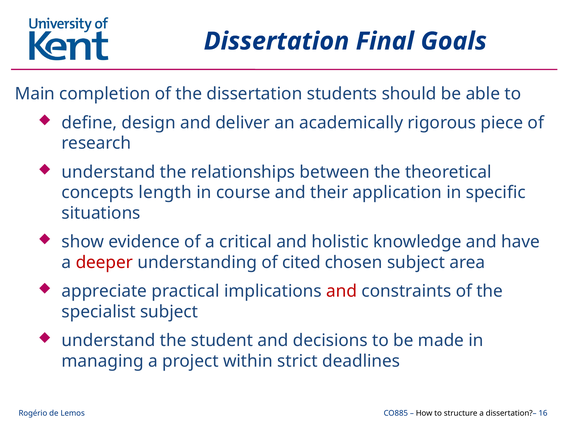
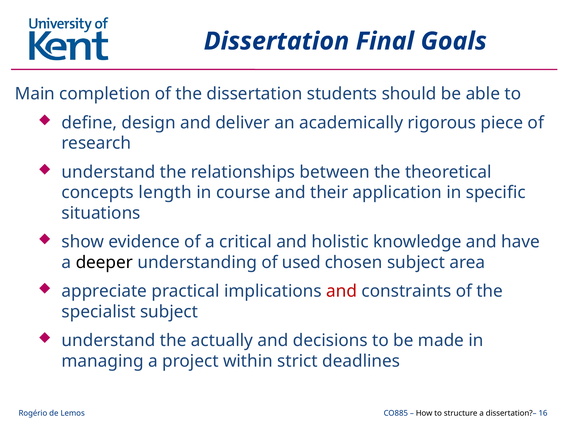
deeper colour: red -> black
cited: cited -> used
student: student -> actually
